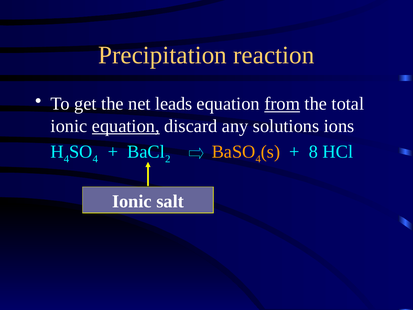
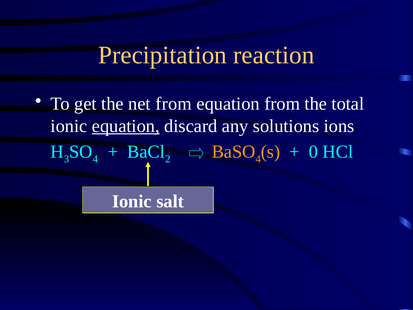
net leads: leads -> from
from at (282, 104) underline: present -> none
4 at (66, 159): 4 -> 3
8: 8 -> 0
